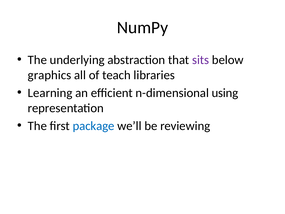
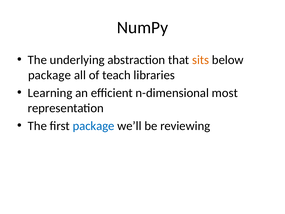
sits colour: purple -> orange
graphics at (49, 75): graphics -> package
using: using -> most
